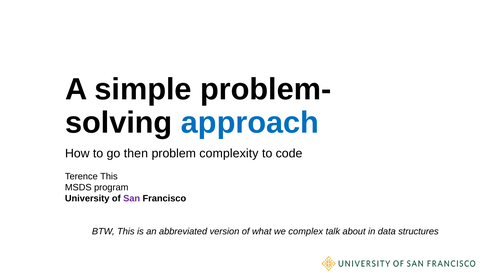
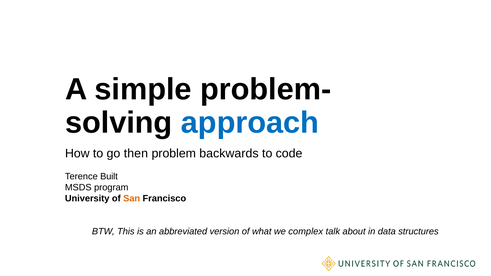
complexity: complexity -> backwards
Terence This: This -> Built
San colour: purple -> orange
